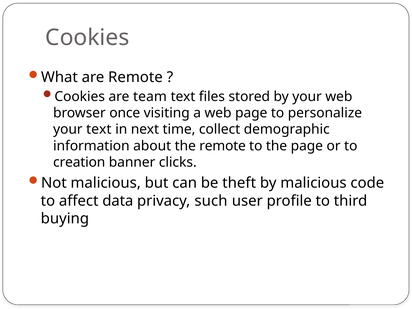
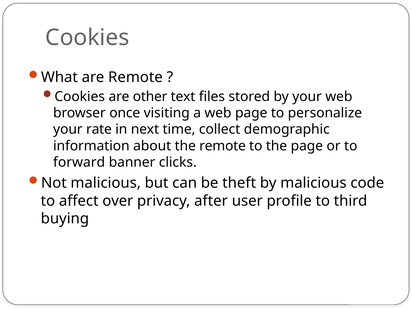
team: team -> other
your text: text -> rate
creation: creation -> forward
data: data -> over
such: such -> after
